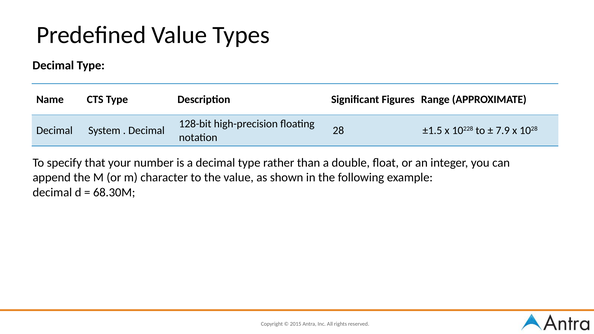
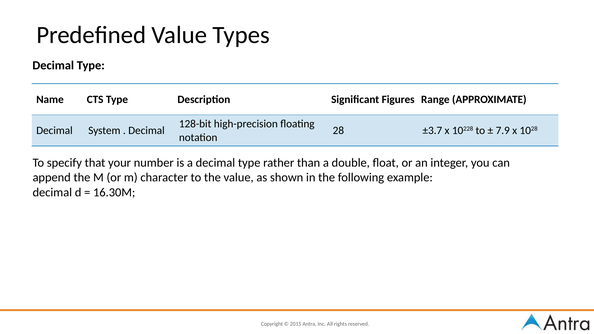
±1.5: ±1.5 -> ±3.7
68.30M: 68.30M -> 16.30M
